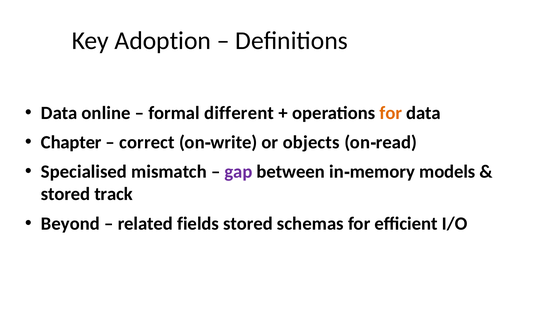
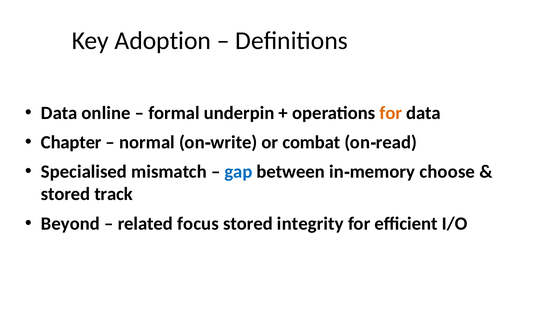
different: different -> underpin
correct: correct -> normal
objects: objects -> combat
gap colour: purple -> blue
models: models -> choose
fields: fields -> focus
schemas: schemas -> integrity
